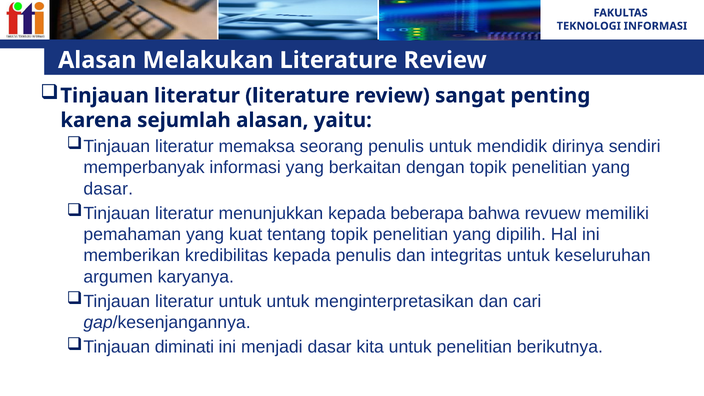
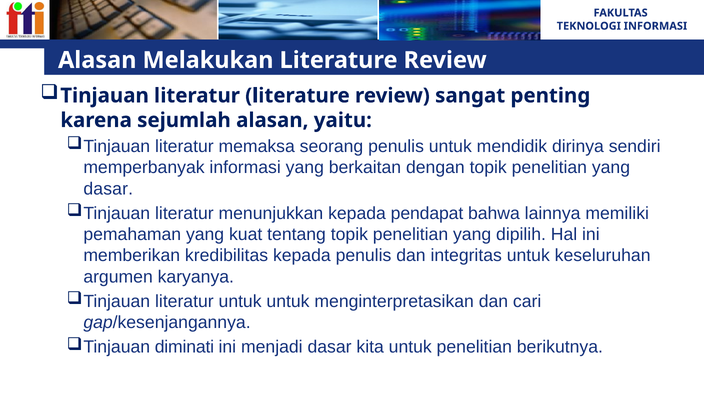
beberapa: beberapa -> pendapat
revuew: revuew -> lainnya
